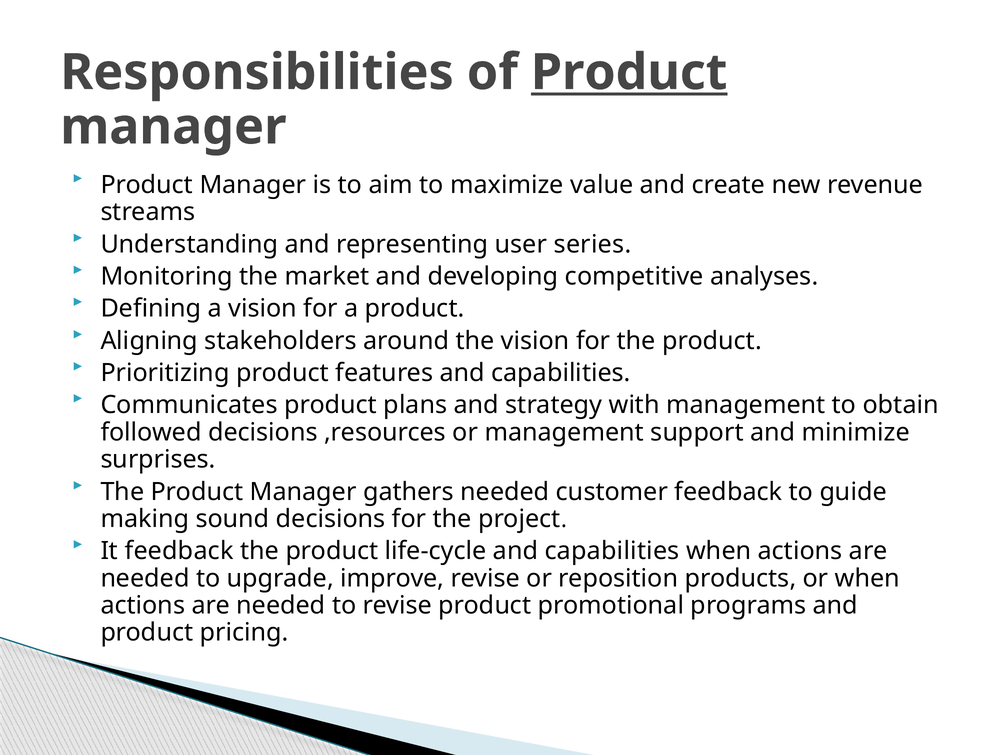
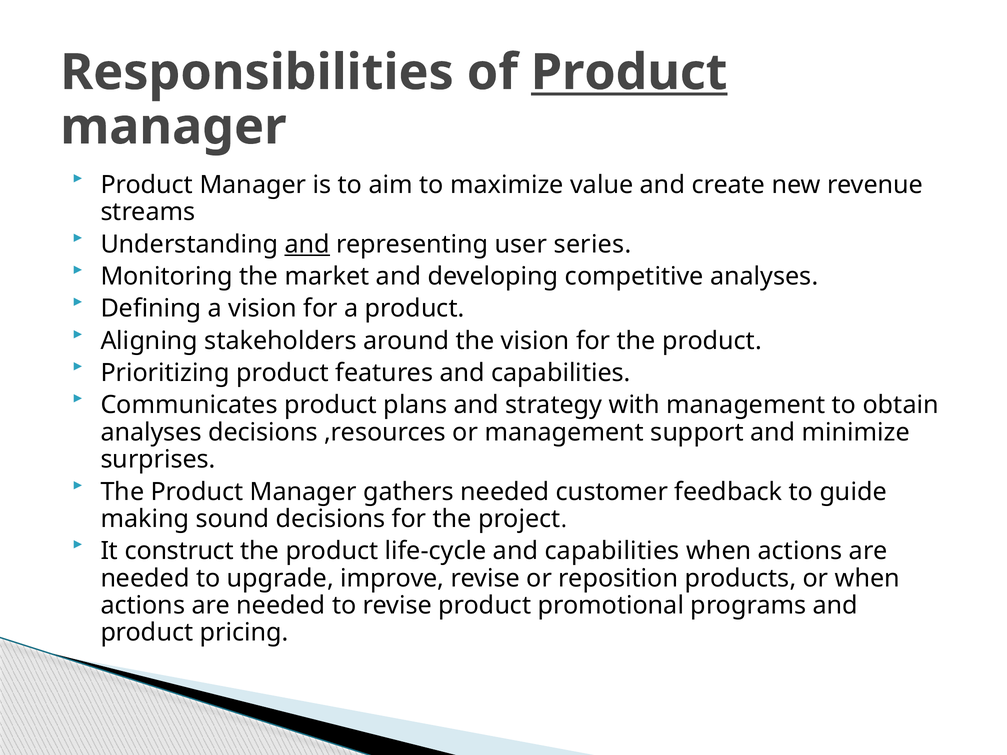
and at (307, 244) underline: none -> present
followed at (151, 433): followed -> analyses
It feedback: feedback -> construct
